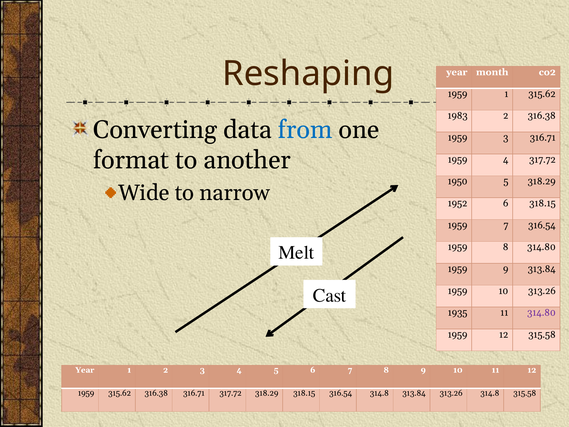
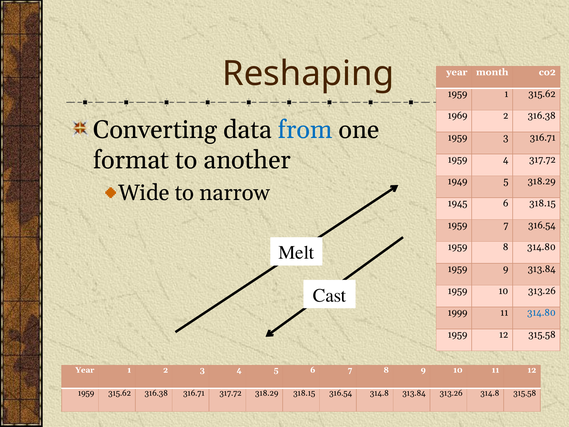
1983: 1983 -> 1969
1950: 1950 -> 1949
1952: 1952 -> 1945
1935: 1935 -> 1999
314.80 at (541, 313) colour: purple -> blue
